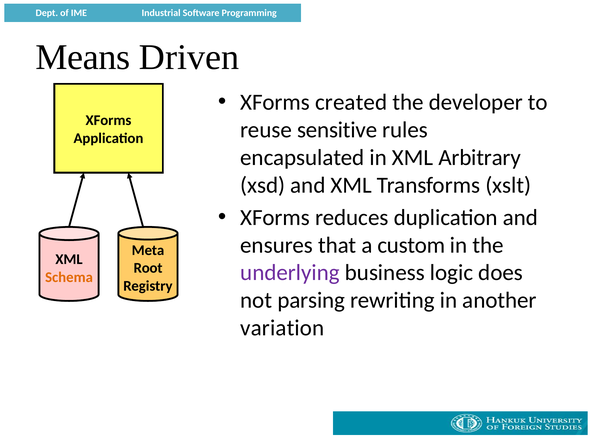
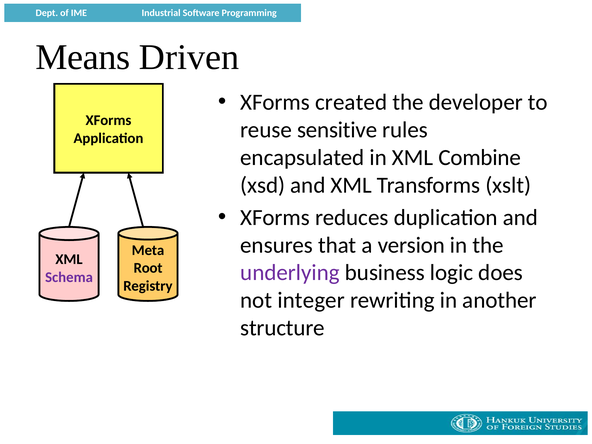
Arbitrary: Arbitrary -> Combine
custom: custom -> version
Schema colour: orange -> purple
parsing: parsing -> integer
variation: variation -> structure
